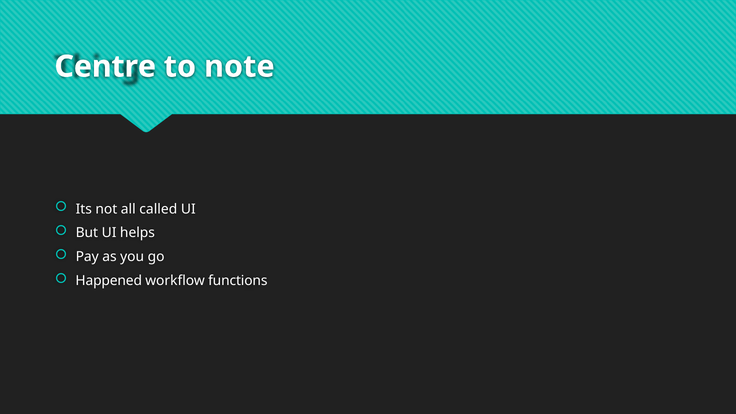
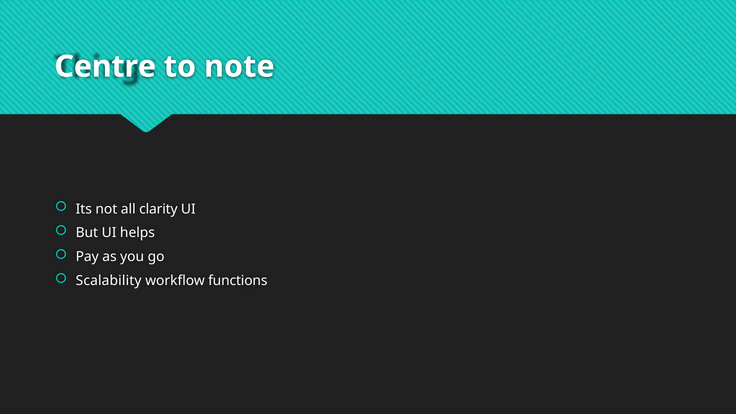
called: called -> clarity
Happened: Happened -> Scalability
